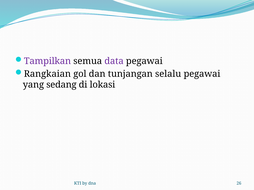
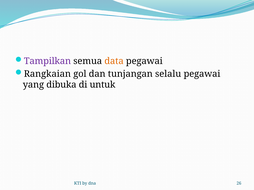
data colour: purple -> orange
sedang: sedang -> dibuka
lokasi: lokasi -> untuk
